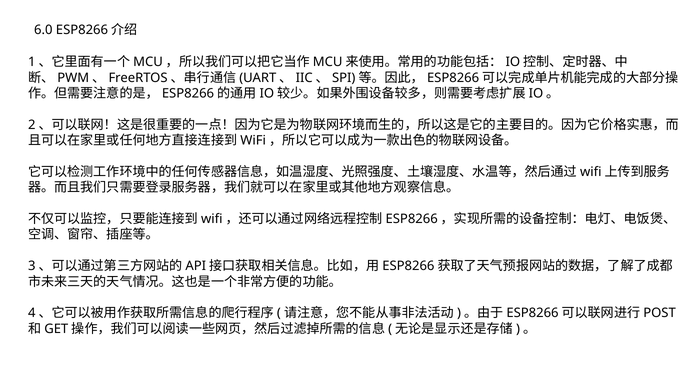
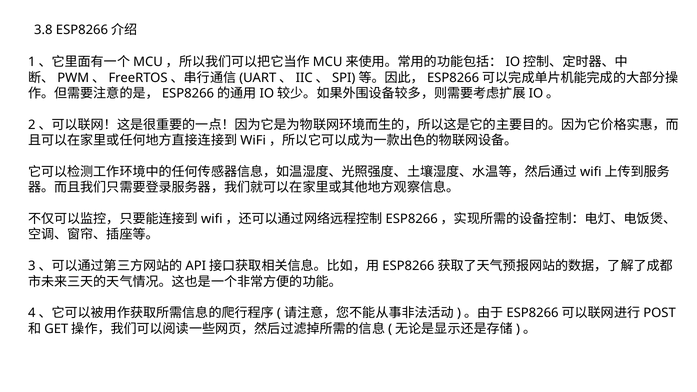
6.0: 6.0 -> 3.8
